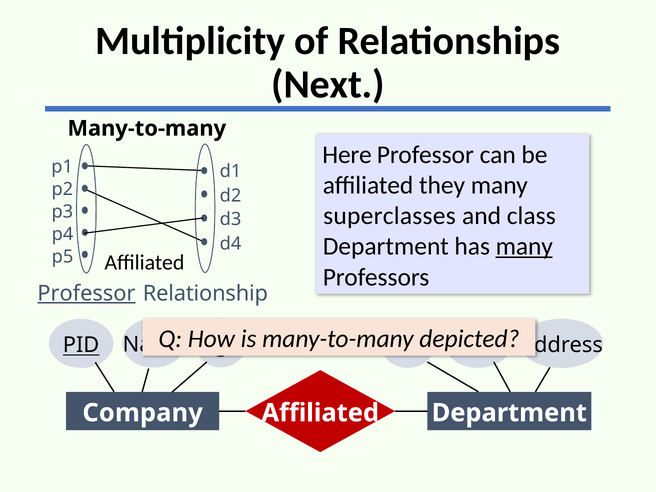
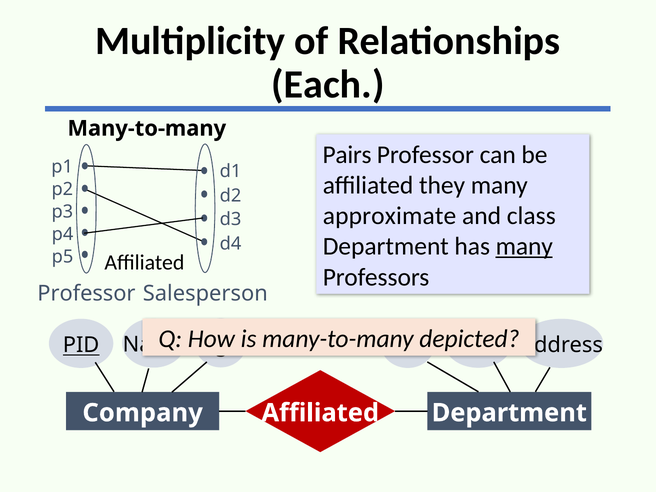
Next: Next -> Each
Here: Here -> Pairs
superclasses: superclasses -> approximate
Professor at (86, 293) underline: present -> none
Relationship: Relationship -> Salesperson
